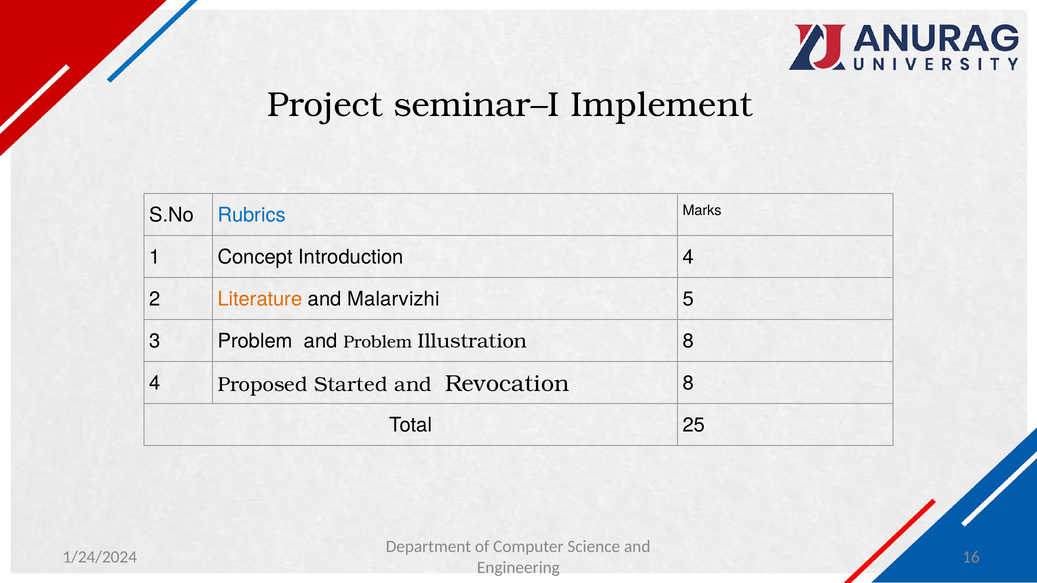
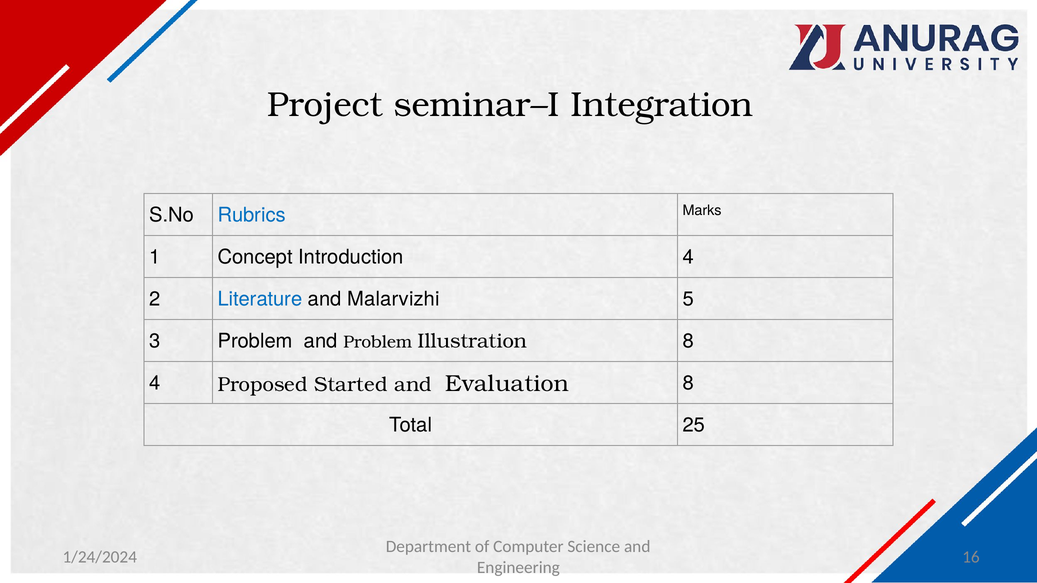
Implement: Implement -> Integration
Literature colour: orange -> blue
Revocation: Revocation -> Evaluation
